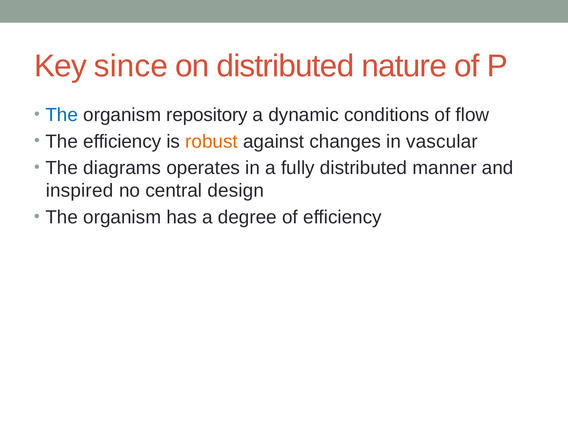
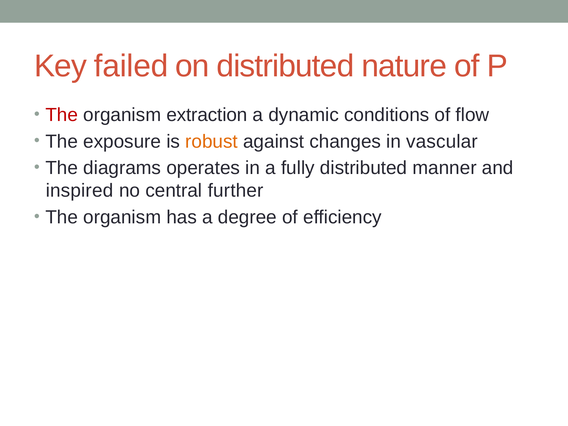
since: since -> failed
The at (62, 115) colour: blue -> red
repository: repository -> extraction
The efficiency: efficiency -> exposure
design: design -> further
